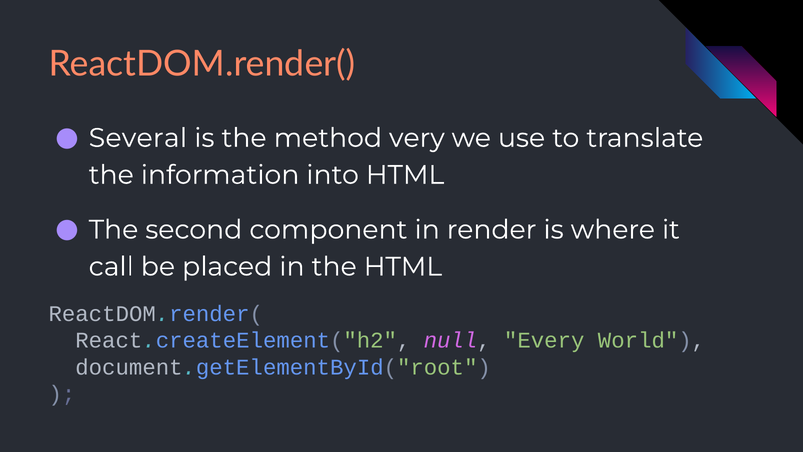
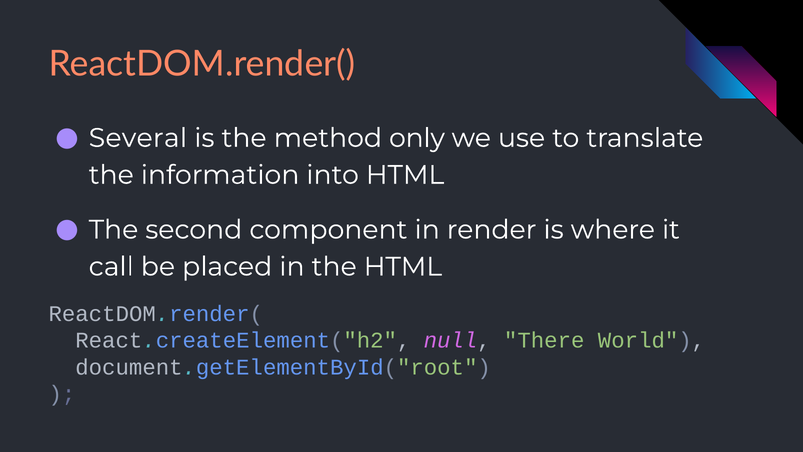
very: very -> only
Every: Every -> There
